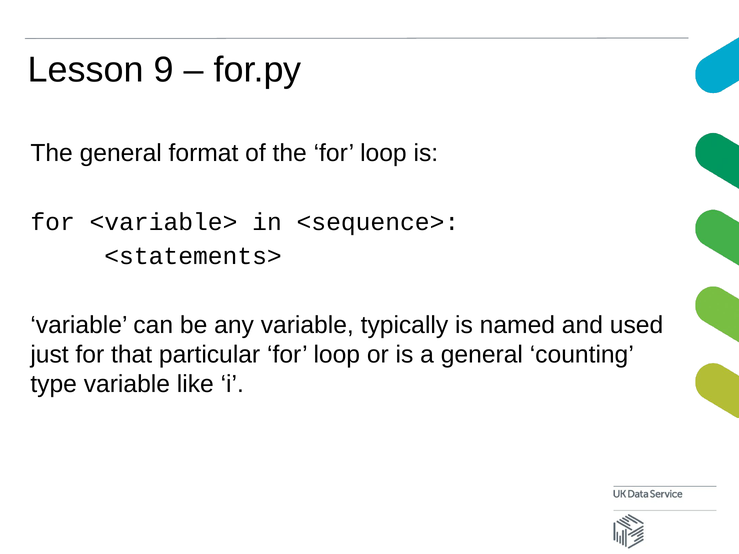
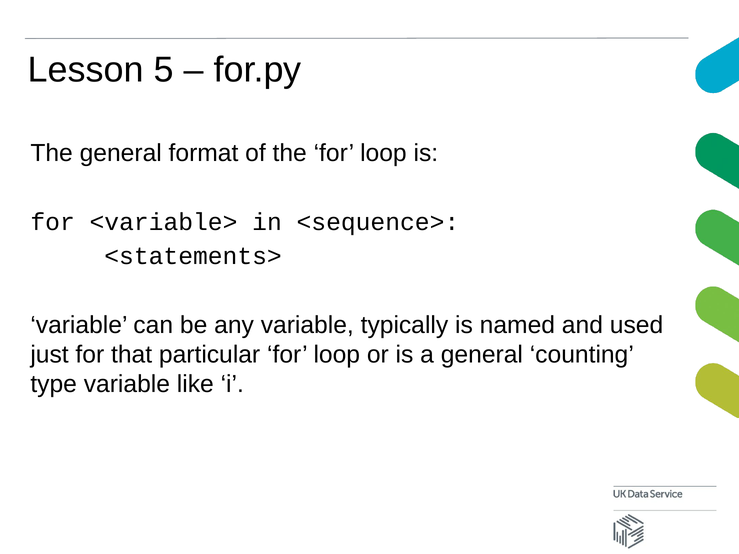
9: 9 -> 5
